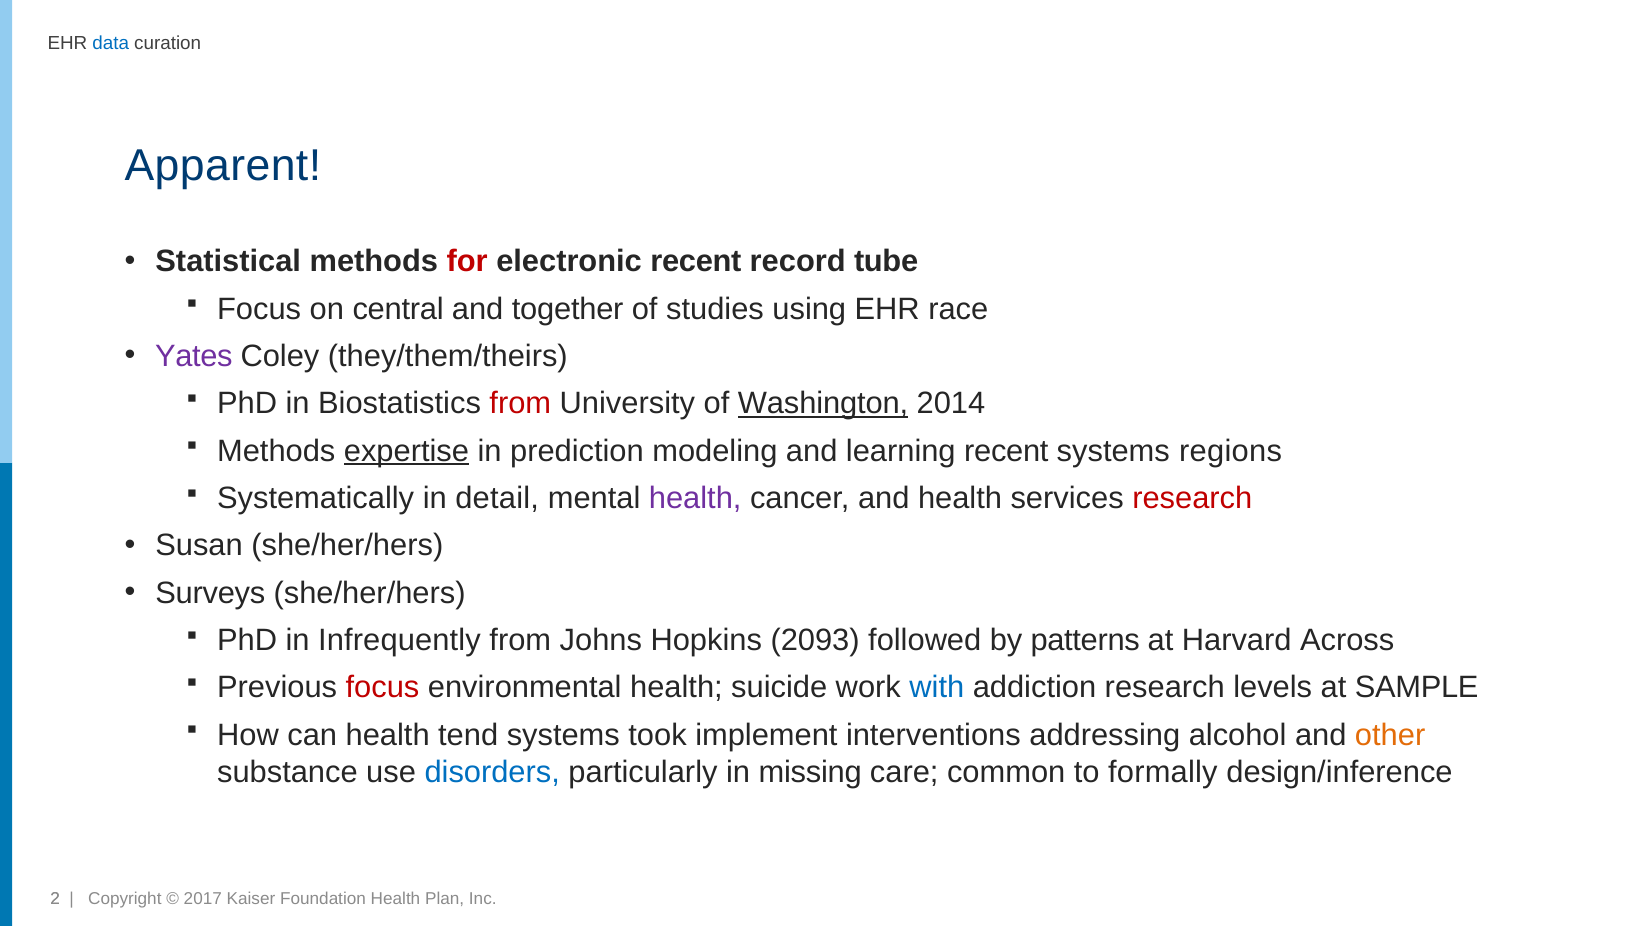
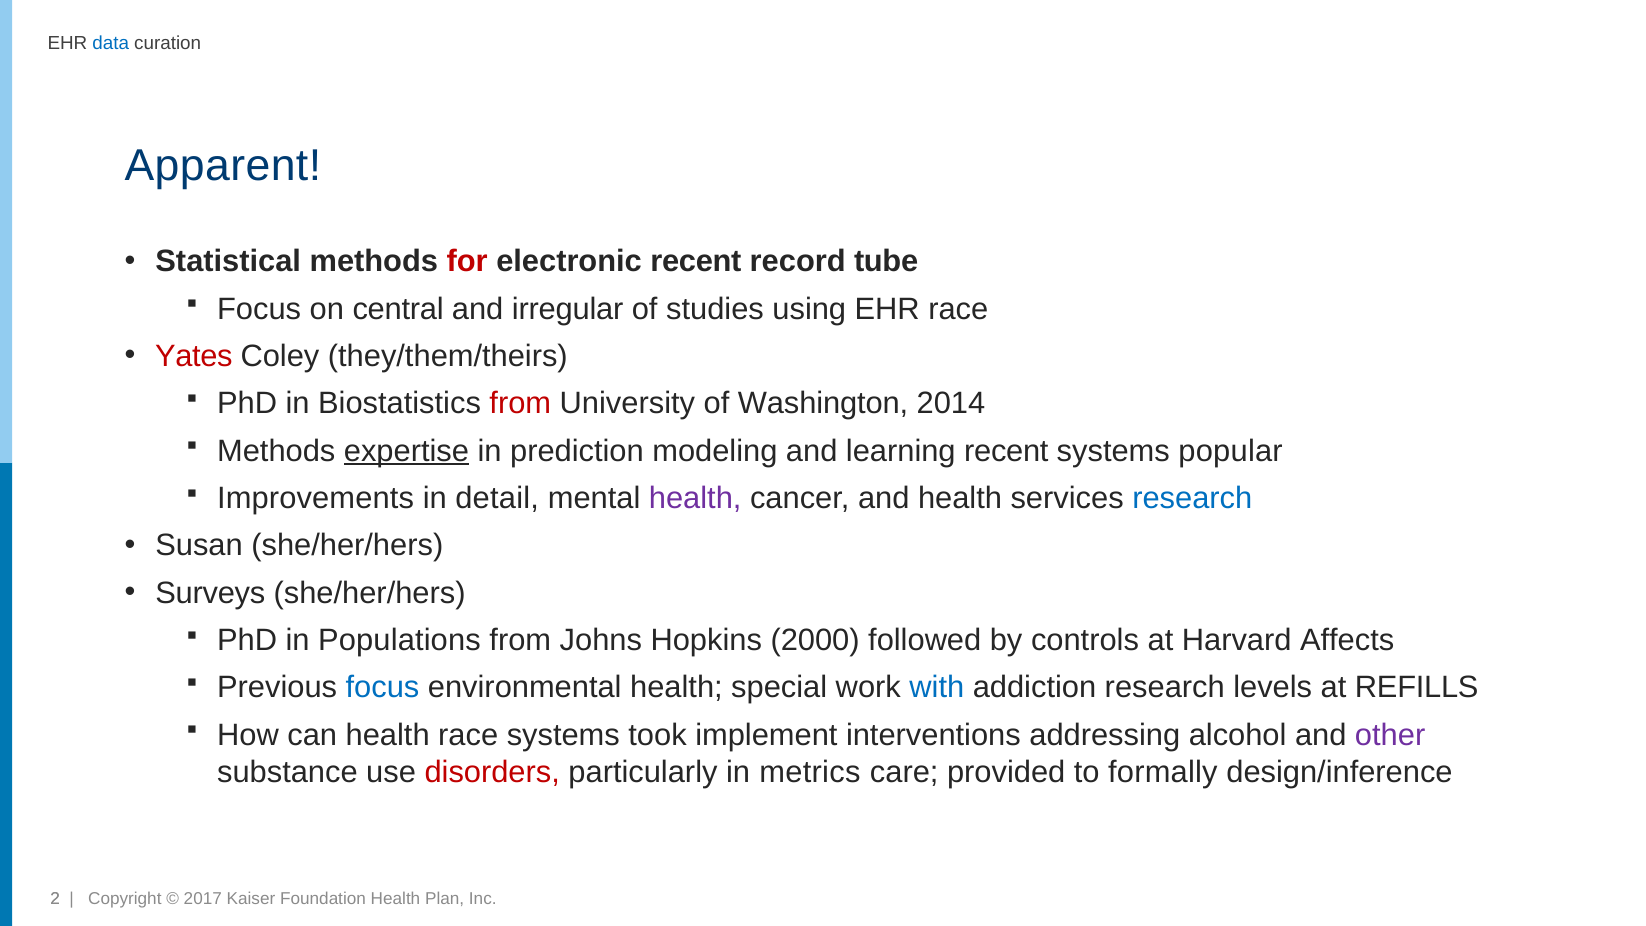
together: together -> irregular
Yates colour: purple -> red
Washington underline: present -> none
regions: regions -> popular
Systematically: Systematically -> Improvements
research at (1192, 498) colour: red -> blue
Infrequently: Infrequently -> Populations
2093: 2093 -> 2000
patterns: patterns -> controls
Across: Across -> Affects
focus at (382, 688) colour: red -> blue
suicide: suicide -> special
SAMPLE: SAMPLE -> REFILLS
health tend: tend -> race
other colour: orange -> purple
disorders colour: blue -> red
missing: missing -> metrics
common: common -> provided
